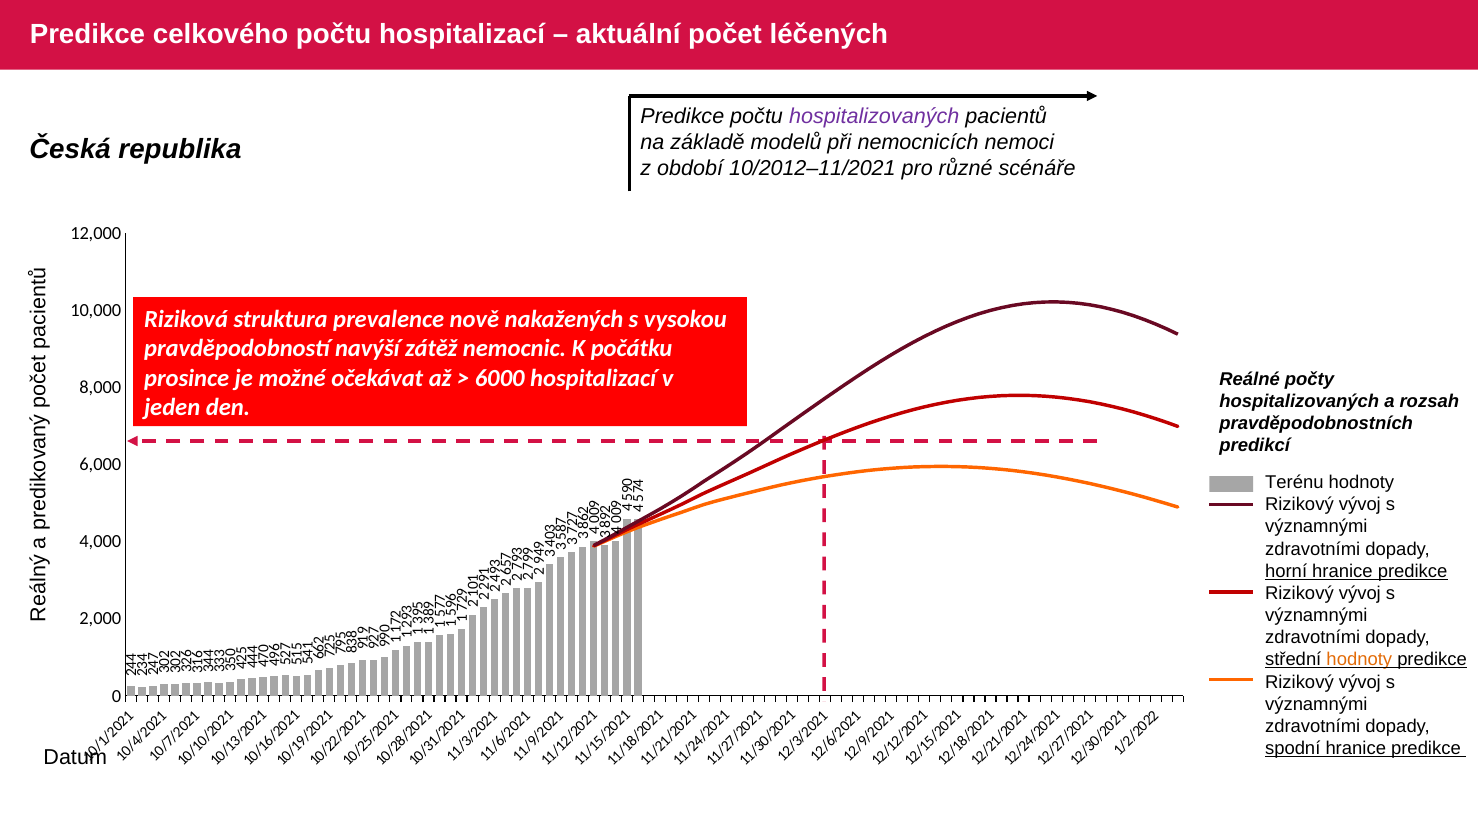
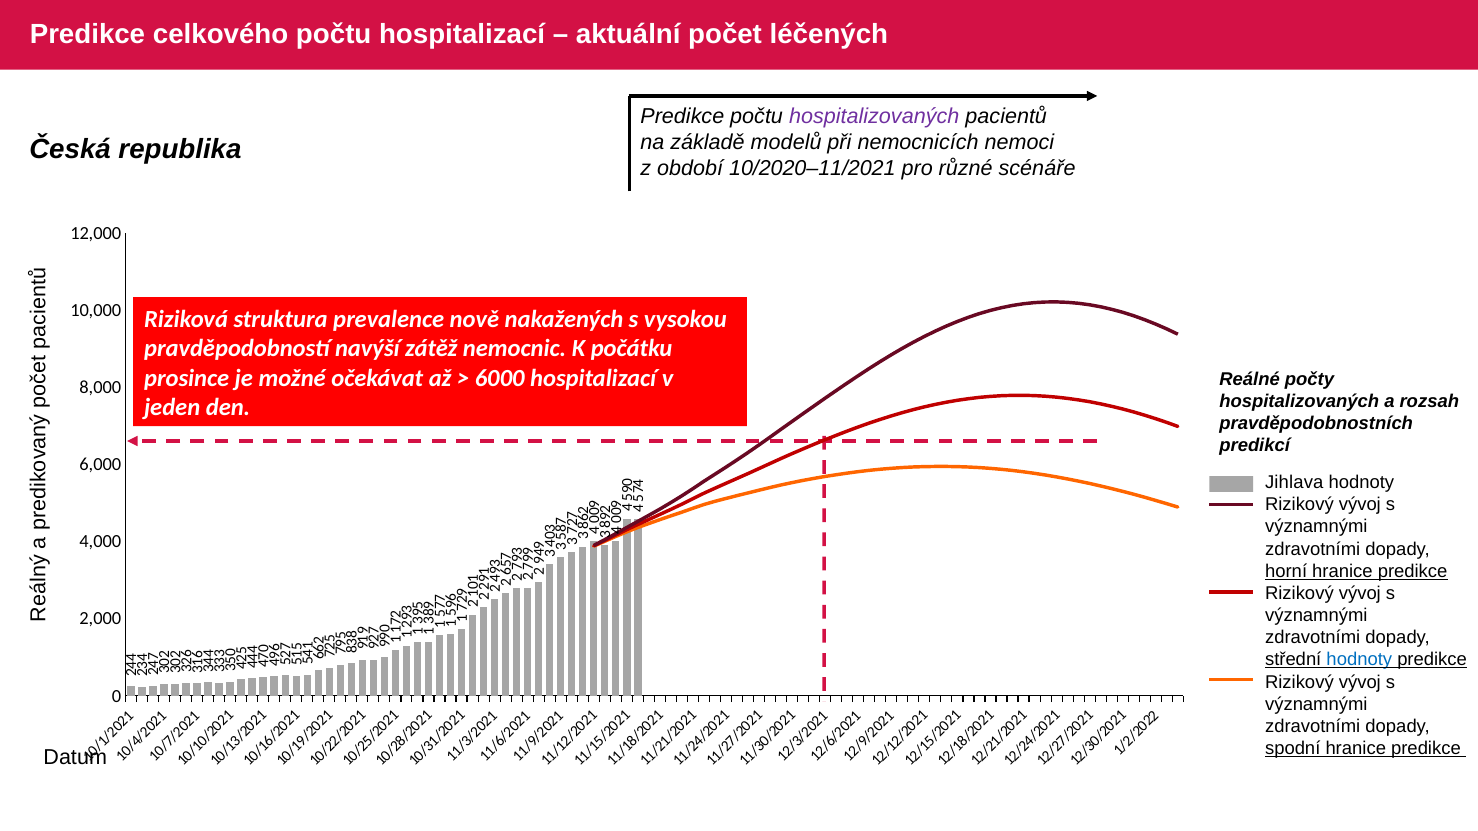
10/2012–11/2021: 10/2012–11/2021 -> 10/2020–11/2021
Terénu: Terénu -> Jihlava
hodnoty at (1359, 660) colour: orange -> blue
